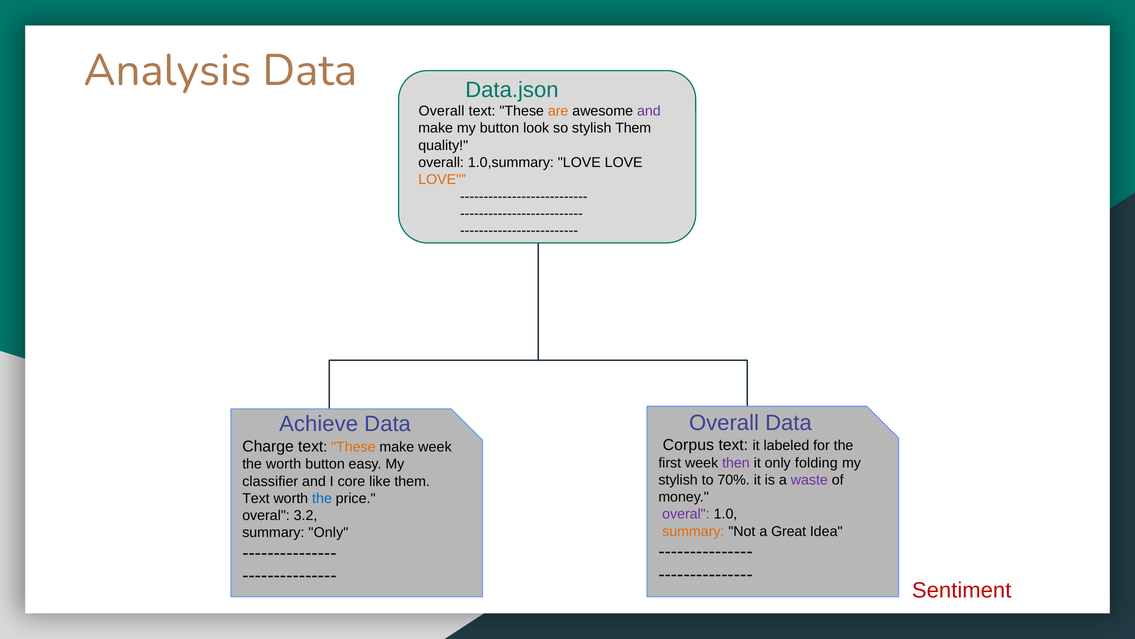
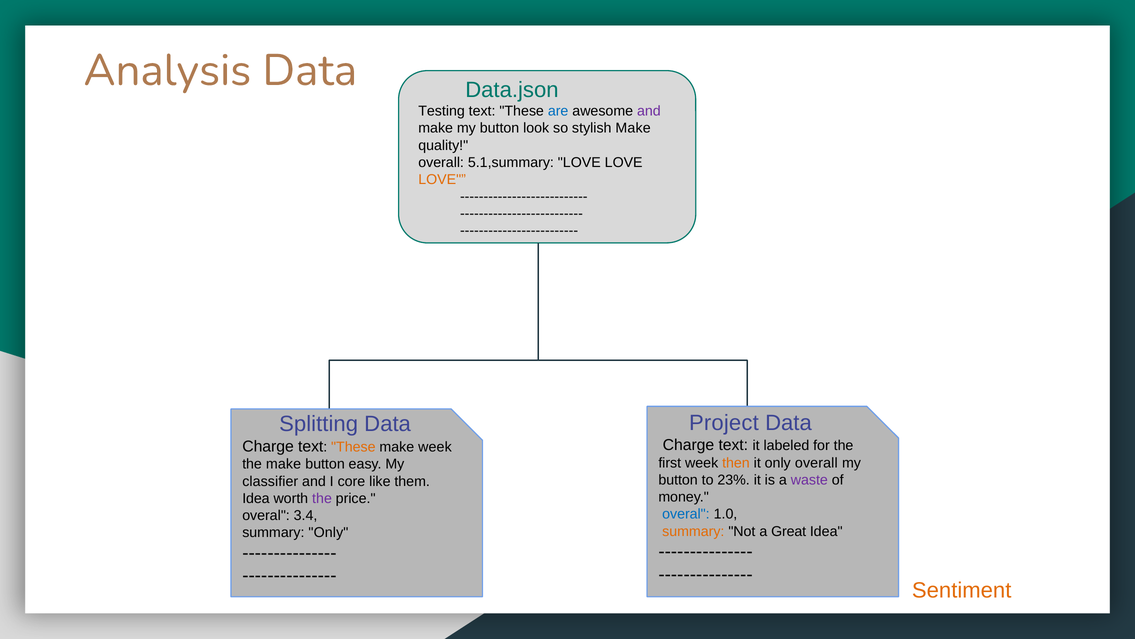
Overall at (441, 111): Overall -> Testing
are colour: orange -> blue
stylish Them: Them -> Make
1.0,summary: 1.0,summary -> 5.1,summary
Overall at (724, 422): Overall -> Project
Achieve: Achieve -> Splitting
Corpus at (688, 445): Corpus -> Charge
then colour: purple -> orange
only folding: folding -> overall
the worth: worth -> make
stylish at (678, 480): stylish -> button
70%: 70% -> 23%
Text at (256, 498): Text -> Idea
the at (322, 498) colour: blue -> purple
overal at (686, 514) colour: purple -> blue
3.2: 3.2 -> 3.4
Sentiment colour: red -> orange
